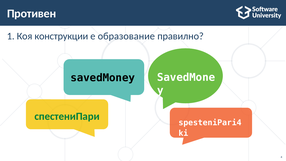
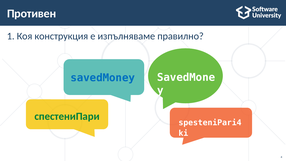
конструкции: конструкции -> конструкция
образование: образование -> изпълняваме
savedMoney colour: black -> blue
